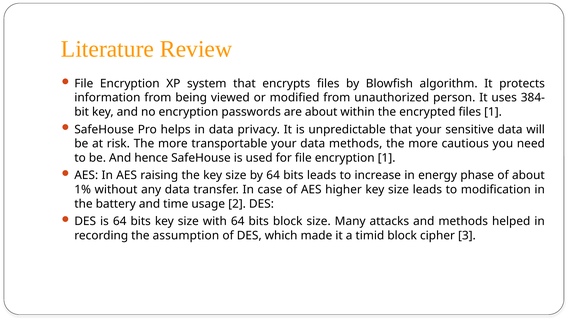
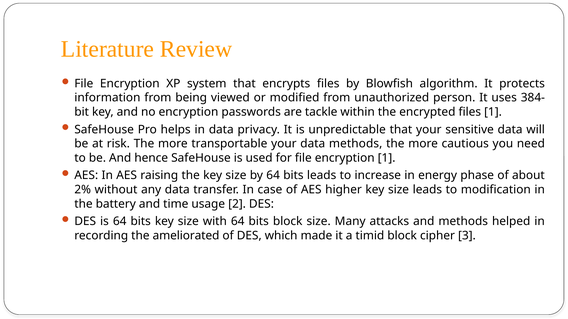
are about: about -> tackle
1%: 1% -> 2%
assumption: assumption -> ameliorated
